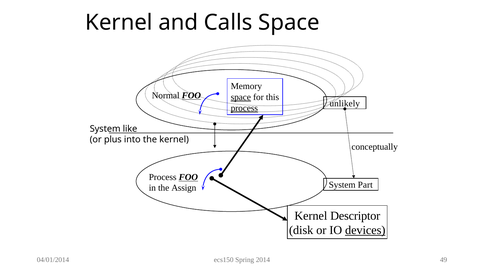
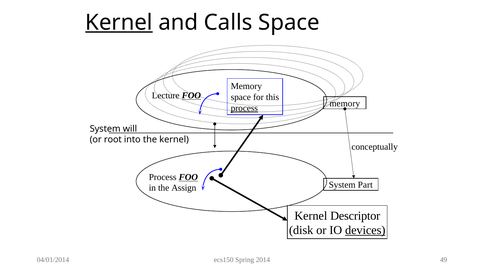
Kernel at (119, 23) underline: none -> present
Normal: Normal -> Lecture
space at (241, 97) underline: present -> none
unlikely at (345, 103): unlikely -> memory
like: like -> will
plus: plus -> root
